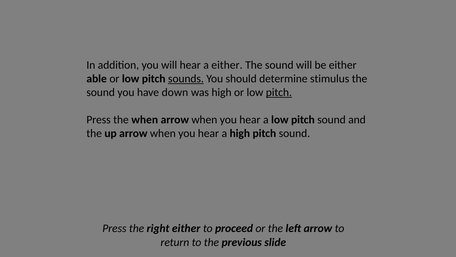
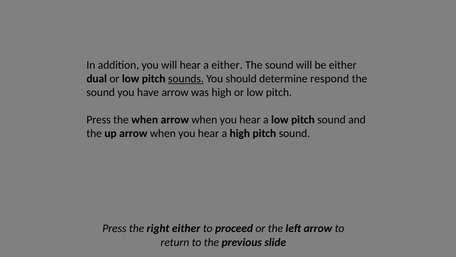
able: able -> dual
stimulus: stimulus -> respond
have down: down -> arrow
pitch at (279, 92) underline: present -> none
